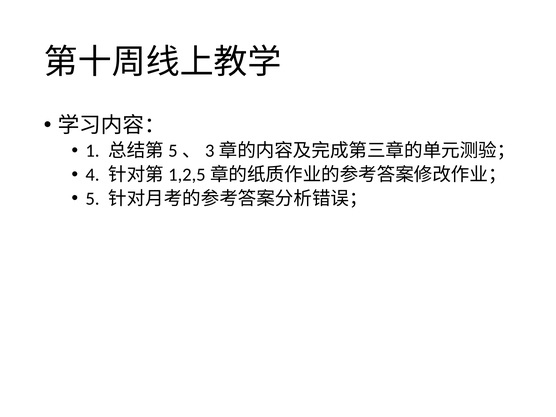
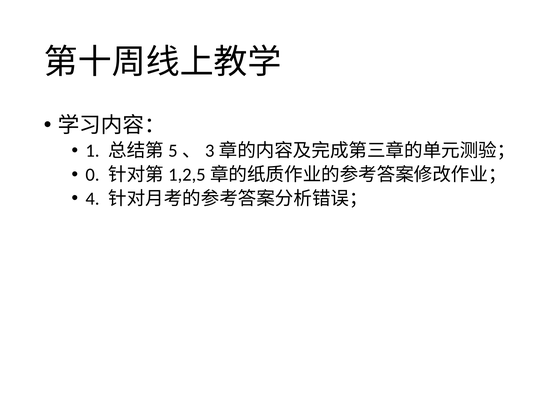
4: 4 -> 0
5: 5 -> 4
